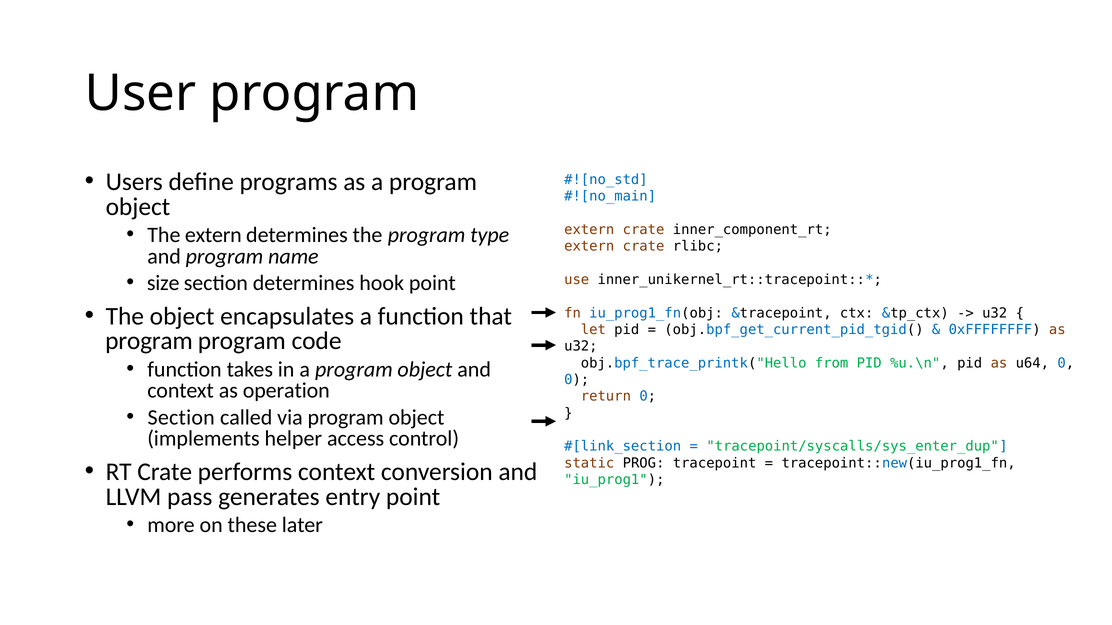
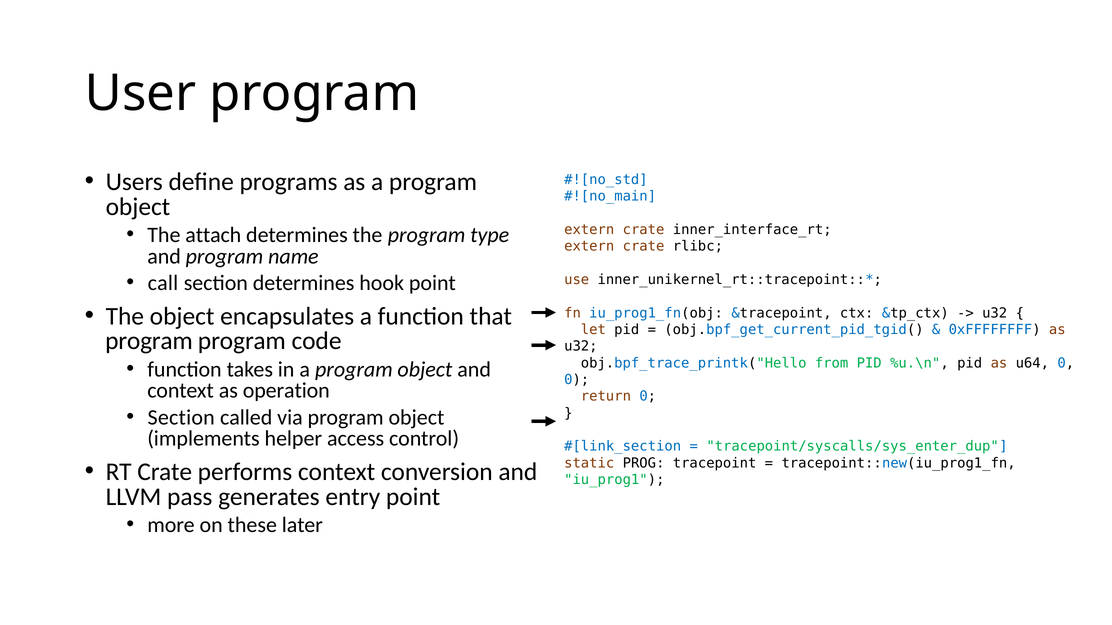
The extern: extern -> attach
inner_component_rt: inner_component_rt -> inner_interface_rt
size: size -> call
